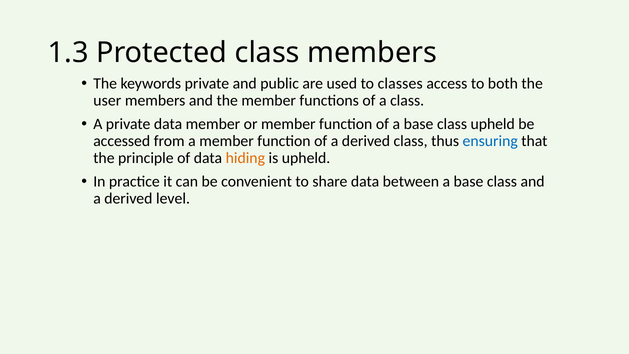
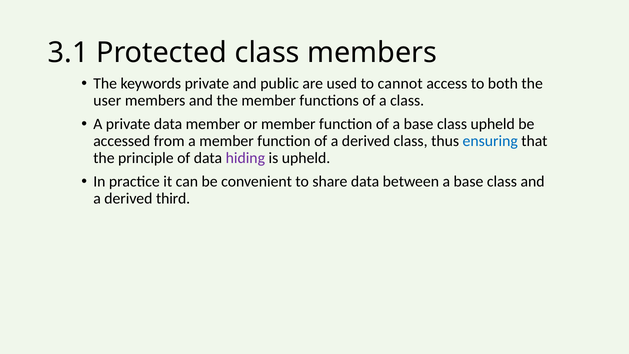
1.3: 1.3 -> 3.1
classes: classes -> cannot
hiding colour: orange -> purple
level: level -> third
